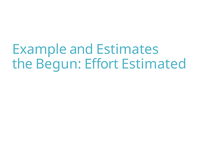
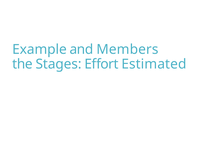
Estimates: Estimates -> Members
Begun: Begun -> Stages
